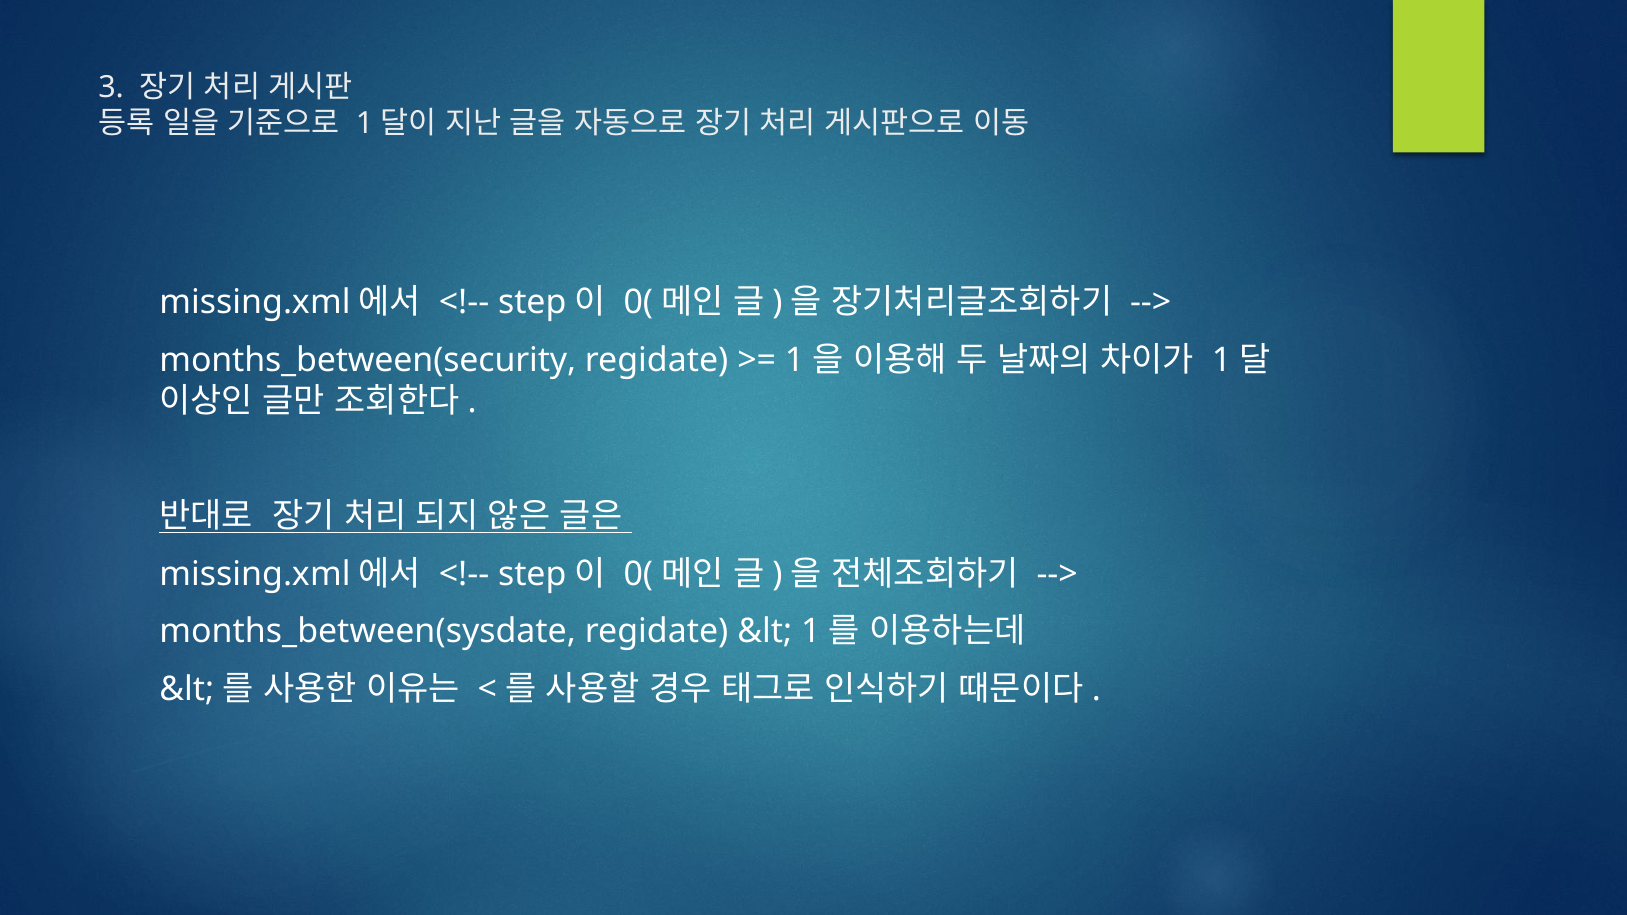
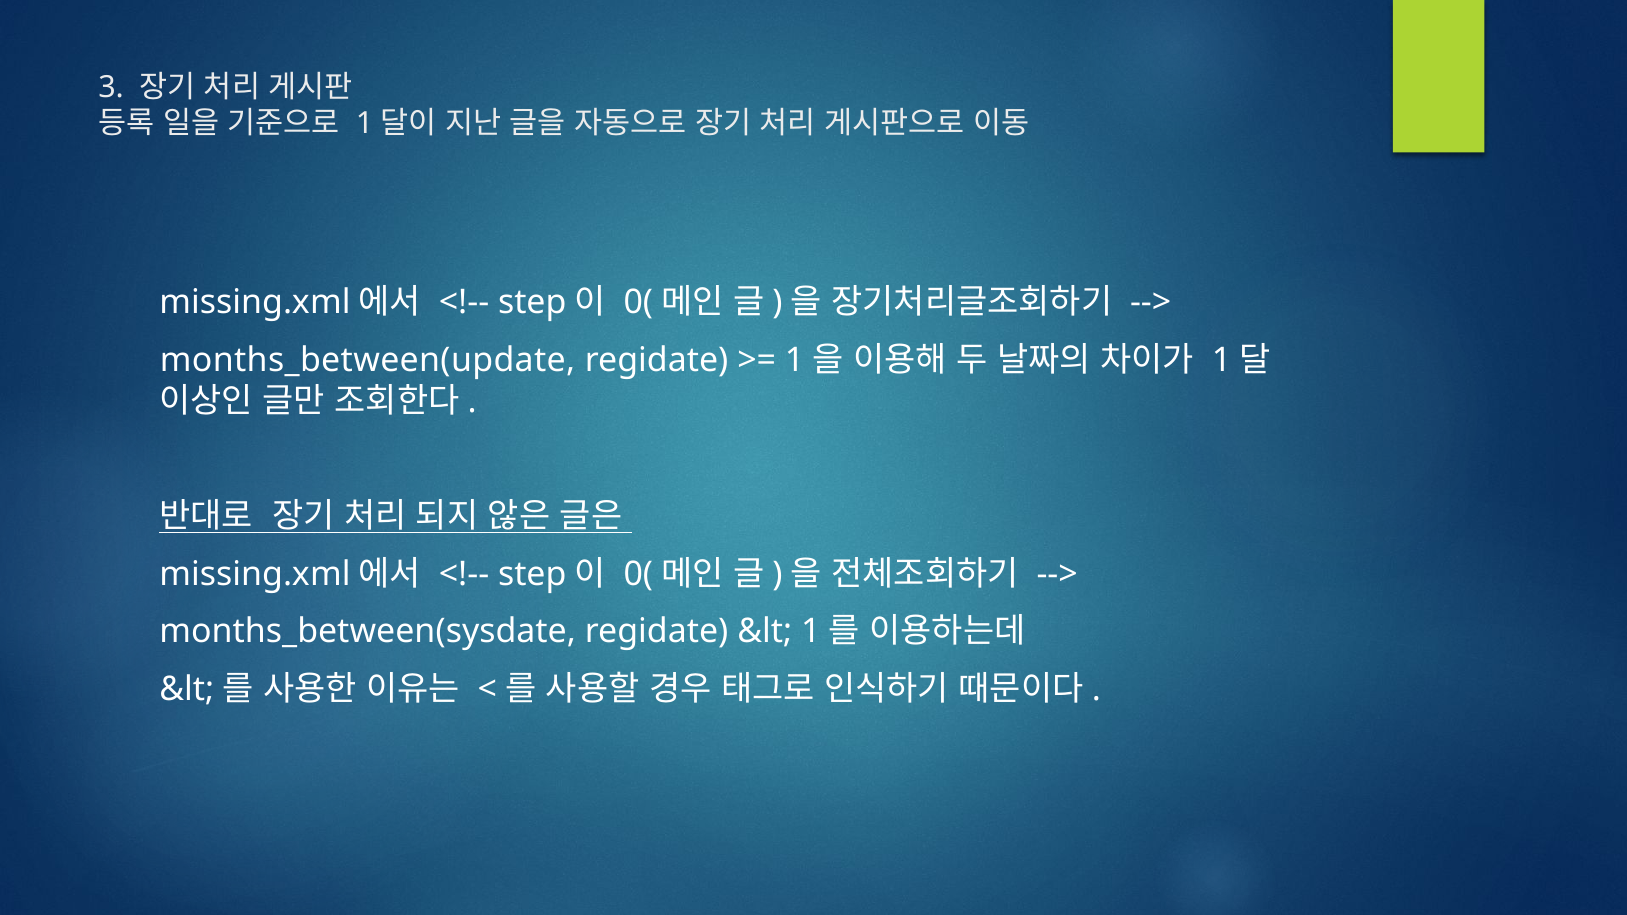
months_between(security: months_between(security -> months_between(update
